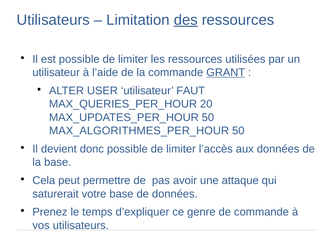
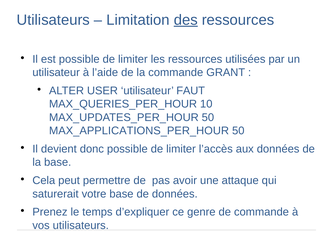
GRANT underline: present -> none
20: 20 -> 10
MAX_ALGORITHMES_PER_HOUR: MAX_ALGORITHMES_PER_HOUR -> MAX_APPLICATIONS_PER_HOUR
